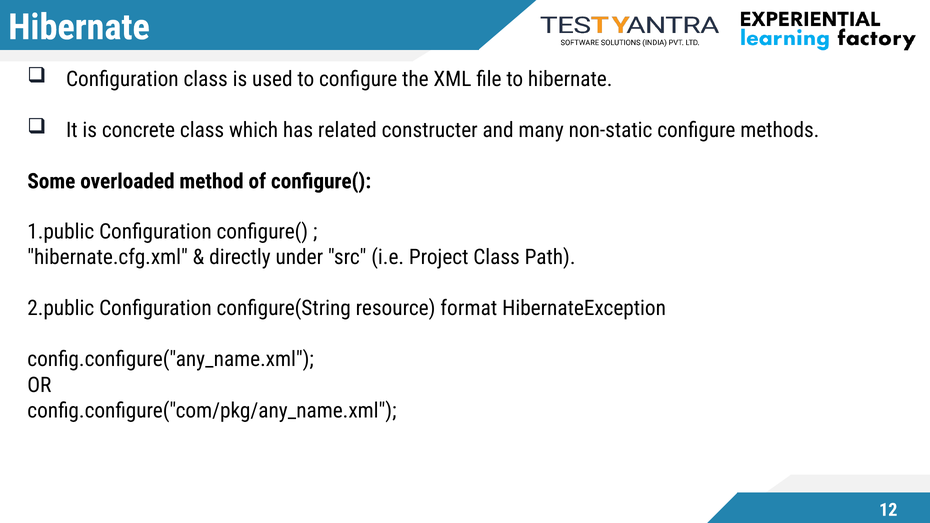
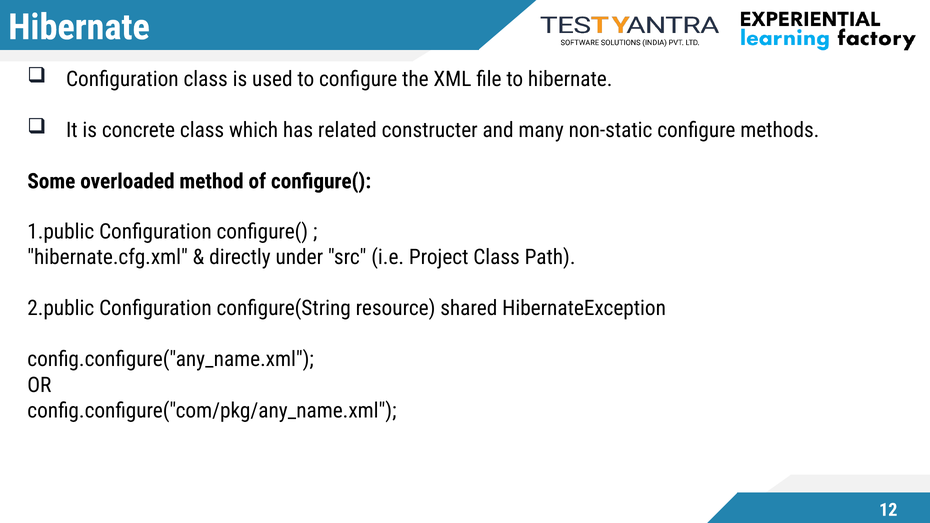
format: format -> shared
